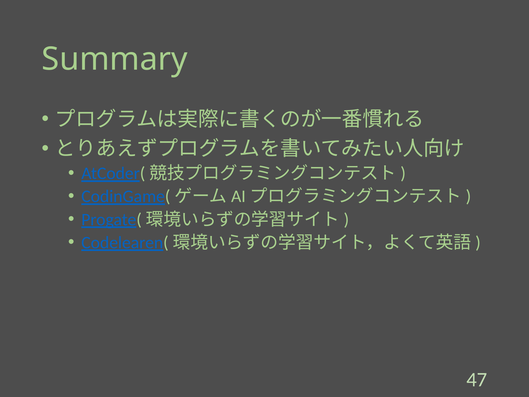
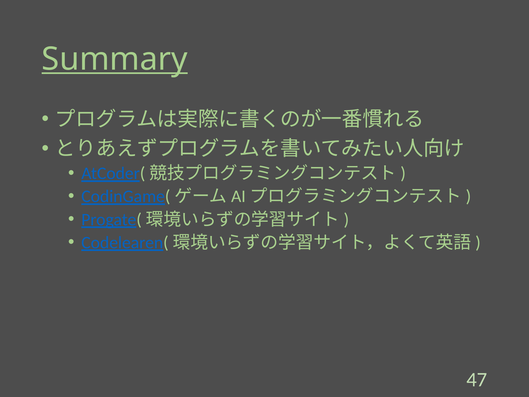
Summary underline: none -> present
